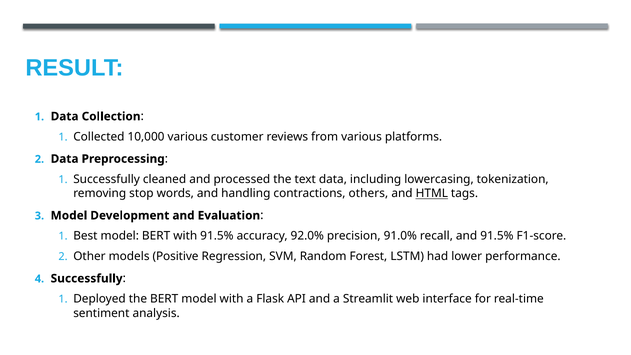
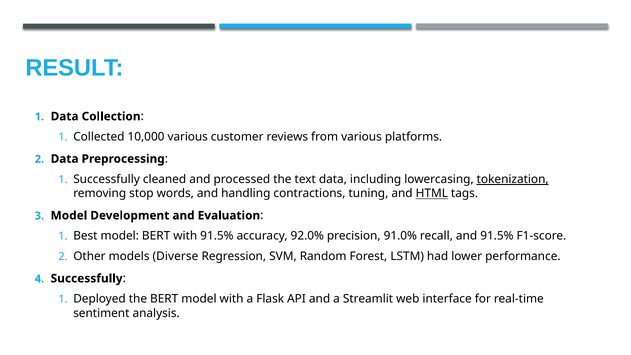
tokenization underline: none -> present
others: others -> tuning
Positive: Positive -> Diverse
